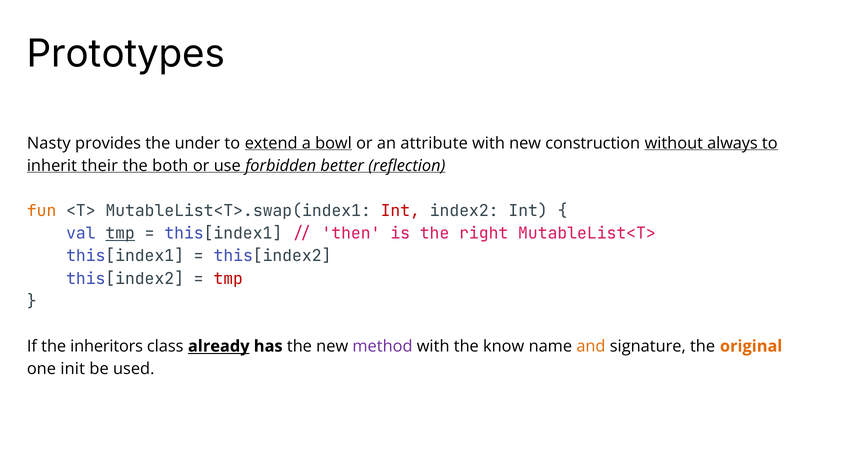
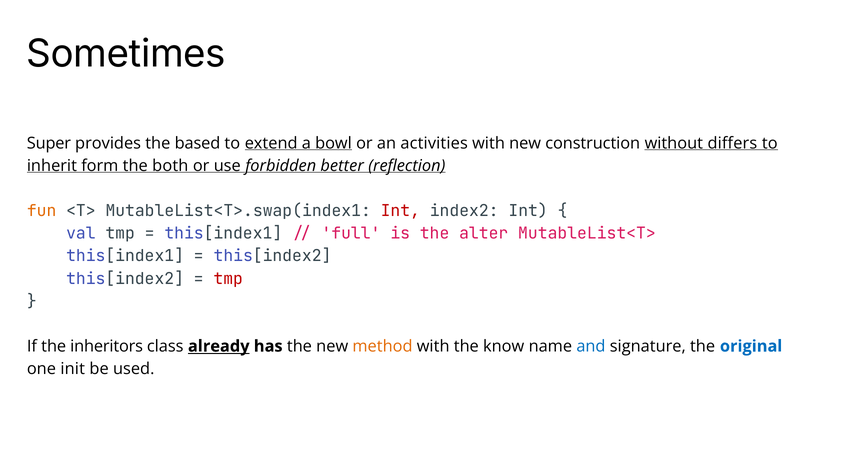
Prototypes: Prototypes -> Sometimes
Nasty: Nasty -> Super
under: under -> based
attribute: attribute -> activities
always: always -> differs
their: their -> form
tmp at (120, 234) underline: present -> none
then: then -> full
right: right -> alter
method colour: purple -> orange
and colour: orange -> blue
original colour: orange -> blue
